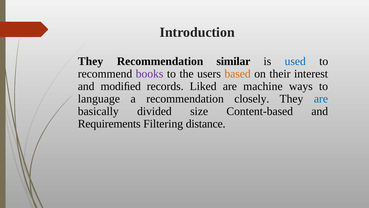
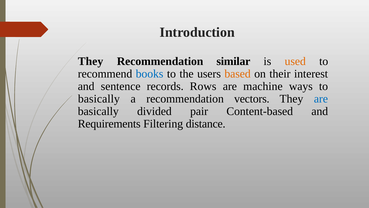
used colour: blue -> orange
books colour: purple -> blue
modiﬁed: modiﬁed -> sentence
Liked: Liked -> Rows
language at (99, 99): language -> basically
closely: closely -> vectors
size: size -> pair
